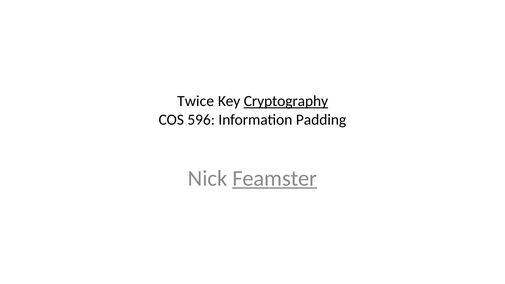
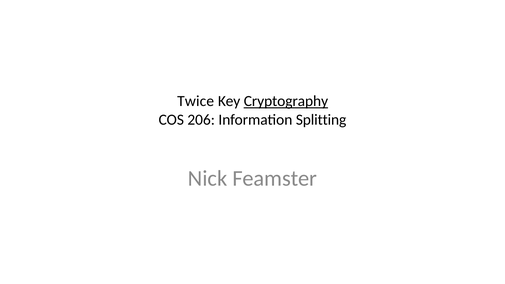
596: 596 -> 206
Padding: Padding -> Splitting
Feamster underline: present -> none
